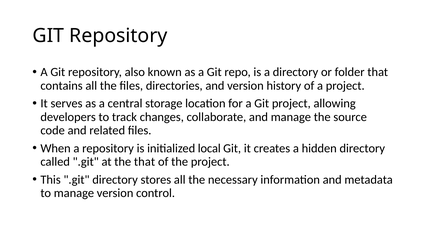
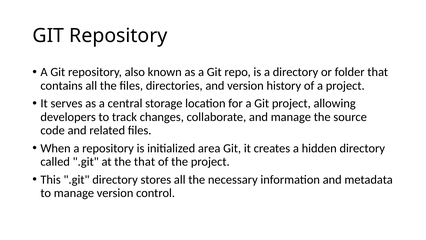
local: local -> area
